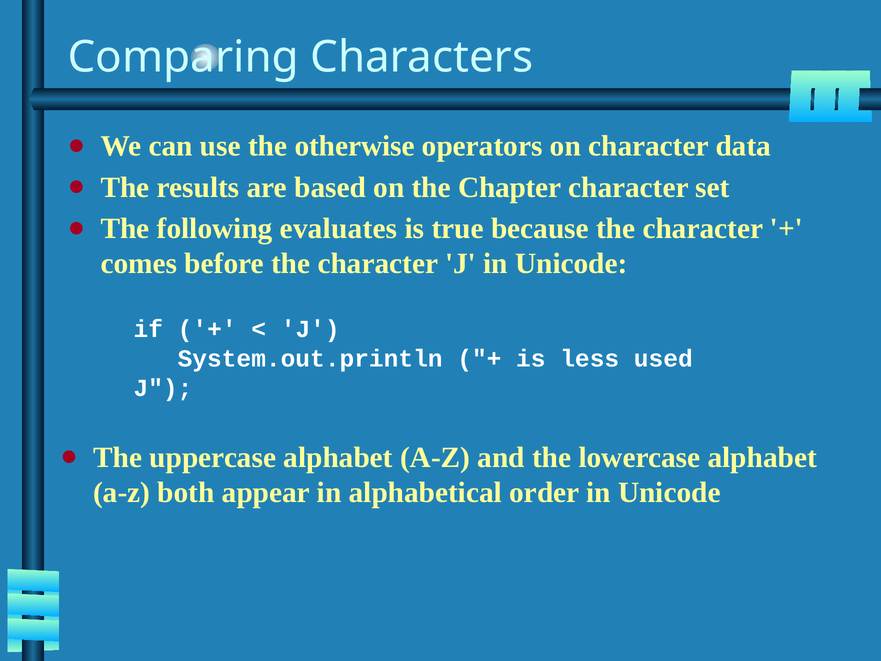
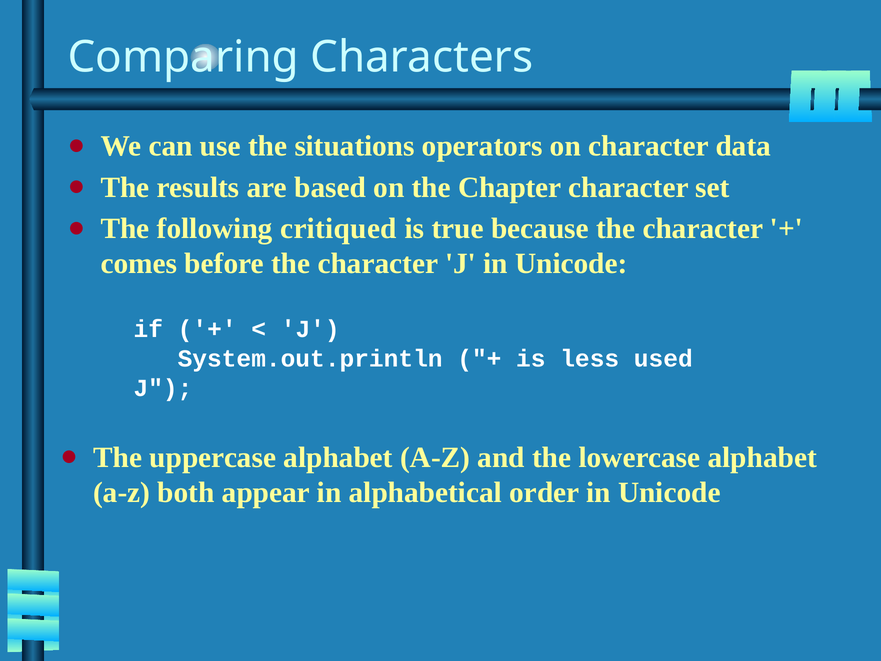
otherwise: otherwise -> situations
evaluates: evaluates -> critiqued
